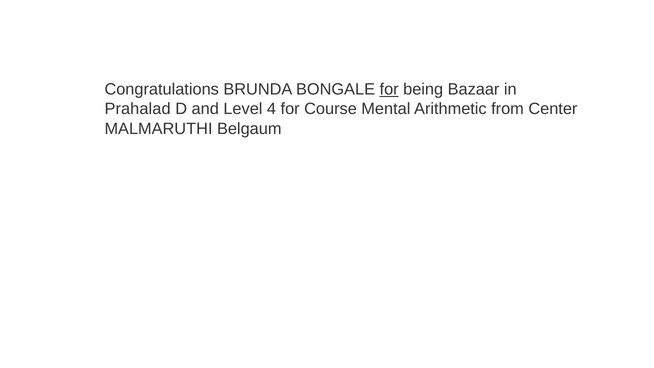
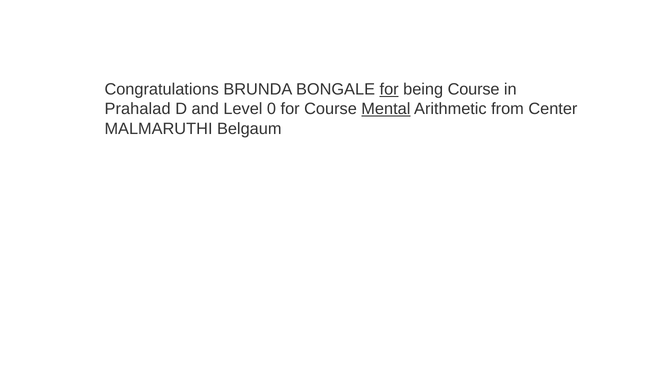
being Bazaar: Bazaar -> Course
4: 4 -> 0
Mental underline: none -> present
